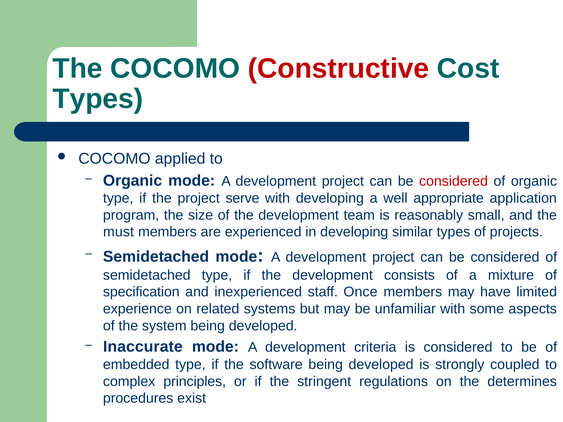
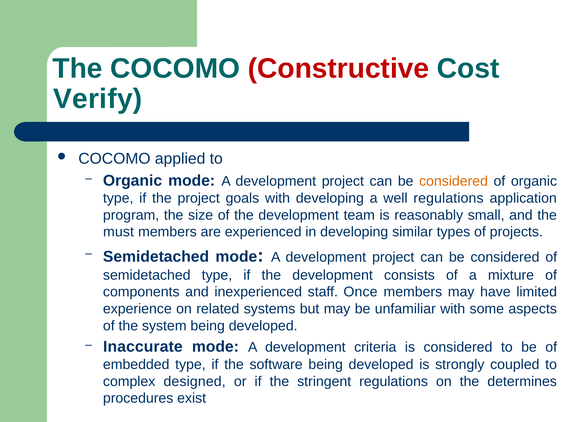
Types at (98, 99): Types -> Verify
considered at (454, 181) colour: red -> orange
serve: serve -> goals
well appropriate: appropriate -> regulations
specification: specification -> components
principles: principles -> designed
